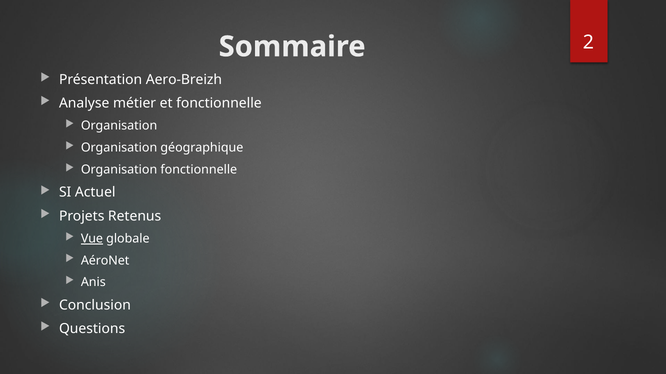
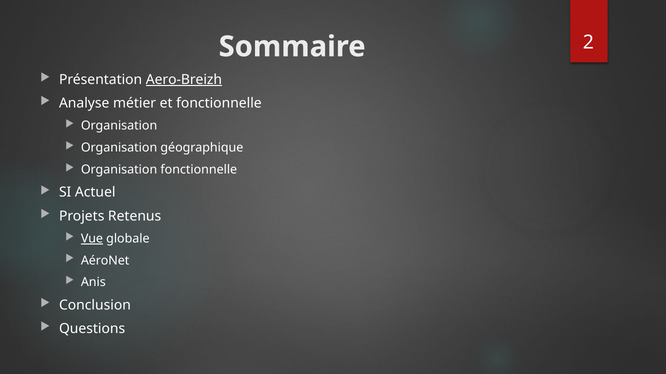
Aero-Breizh underline: none -> present
